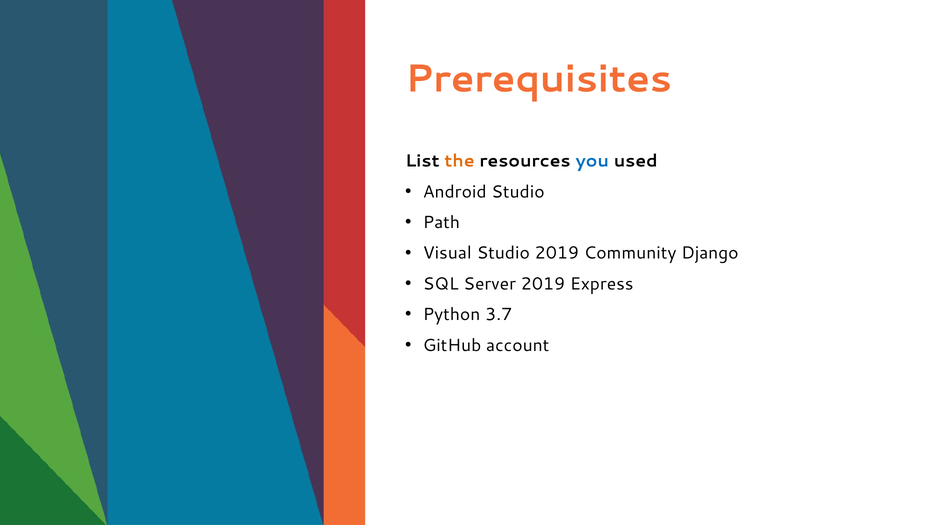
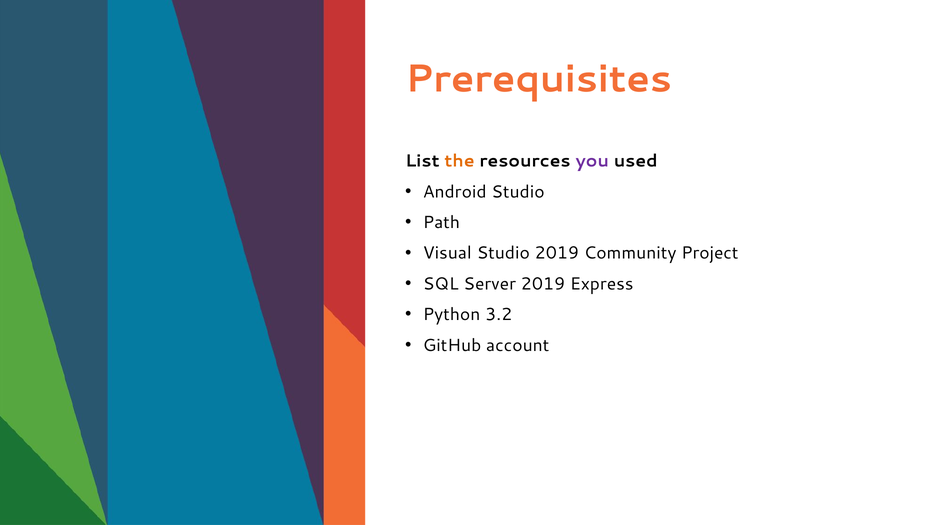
you colour: blue -> purple
Django: Django -> Project
3.7: 3.7 -> 3.2
